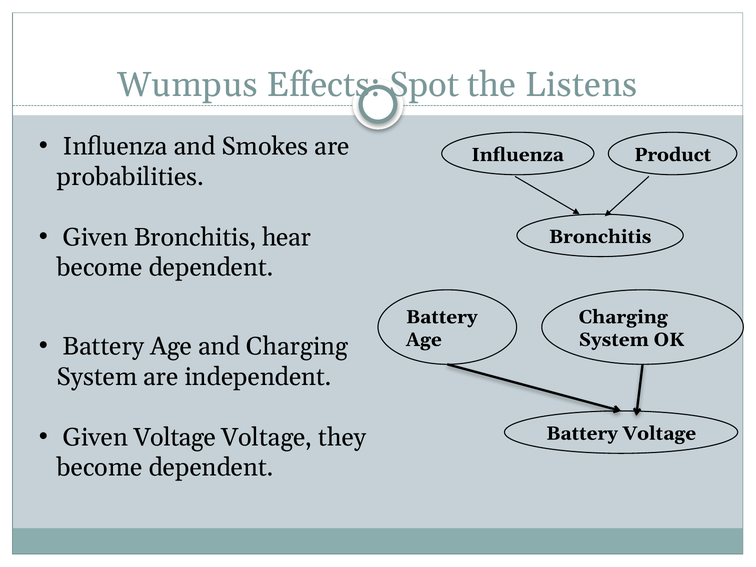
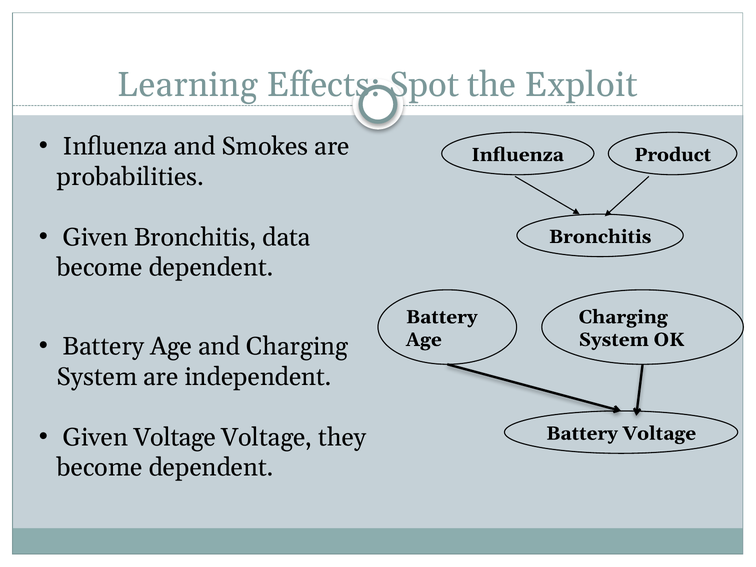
Wumpus: Wumpus -> Learning
Listens: Listens -> Exploit
hear: hear -> data
